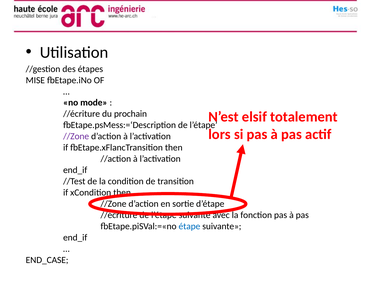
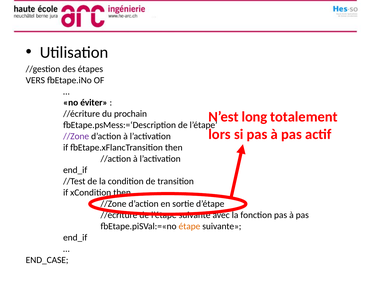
MISE: MISE -> VERS
mode: mode -> éviter
elsif: elsif -> long
étape colour: blue -> orange
